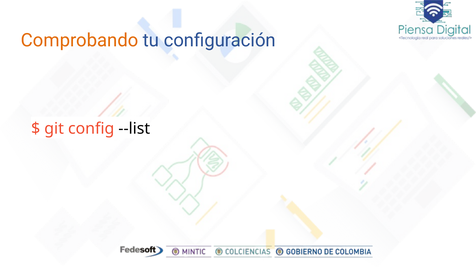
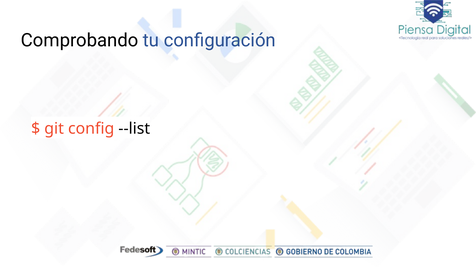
Comprobando colour: orange -> black
